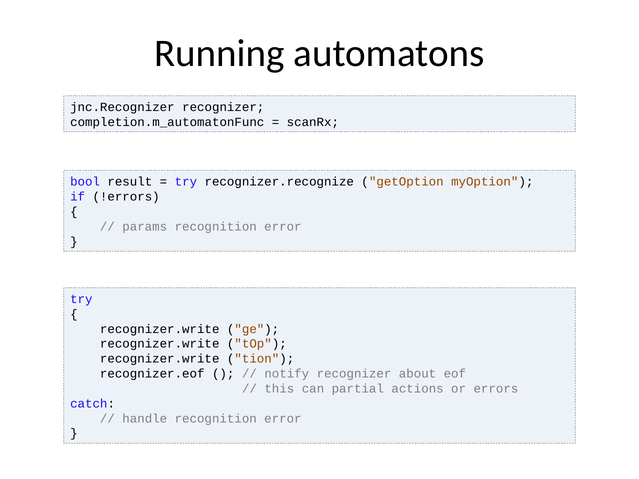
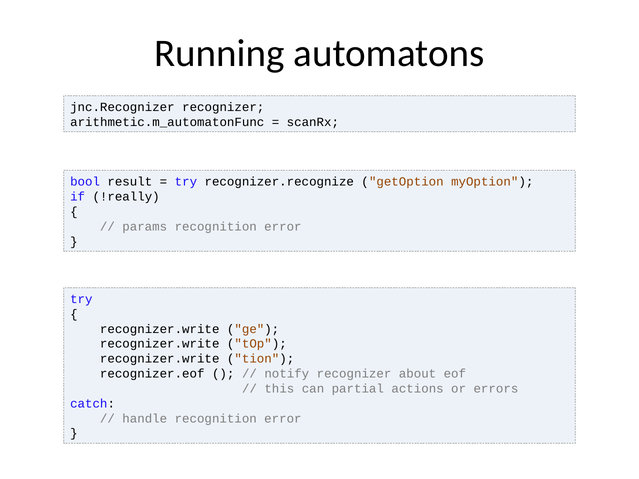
completion.m_automatonFunc: completion.m_automatonFunc -> arithmetic.m_automatonFunc
!errors: !errors -> !really
